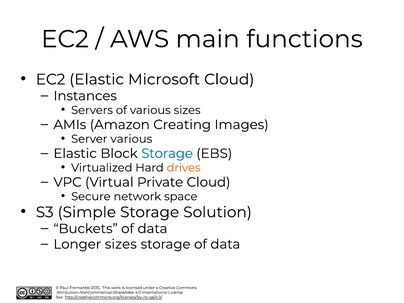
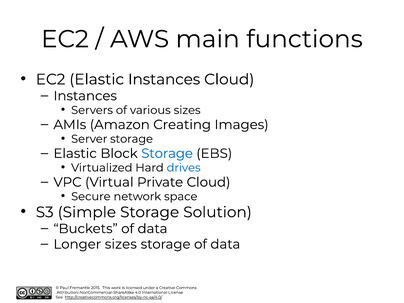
Elastic Microsoft: Microsoft -> Instances
Server various: various -> storage
drives colour: orange -> blue
